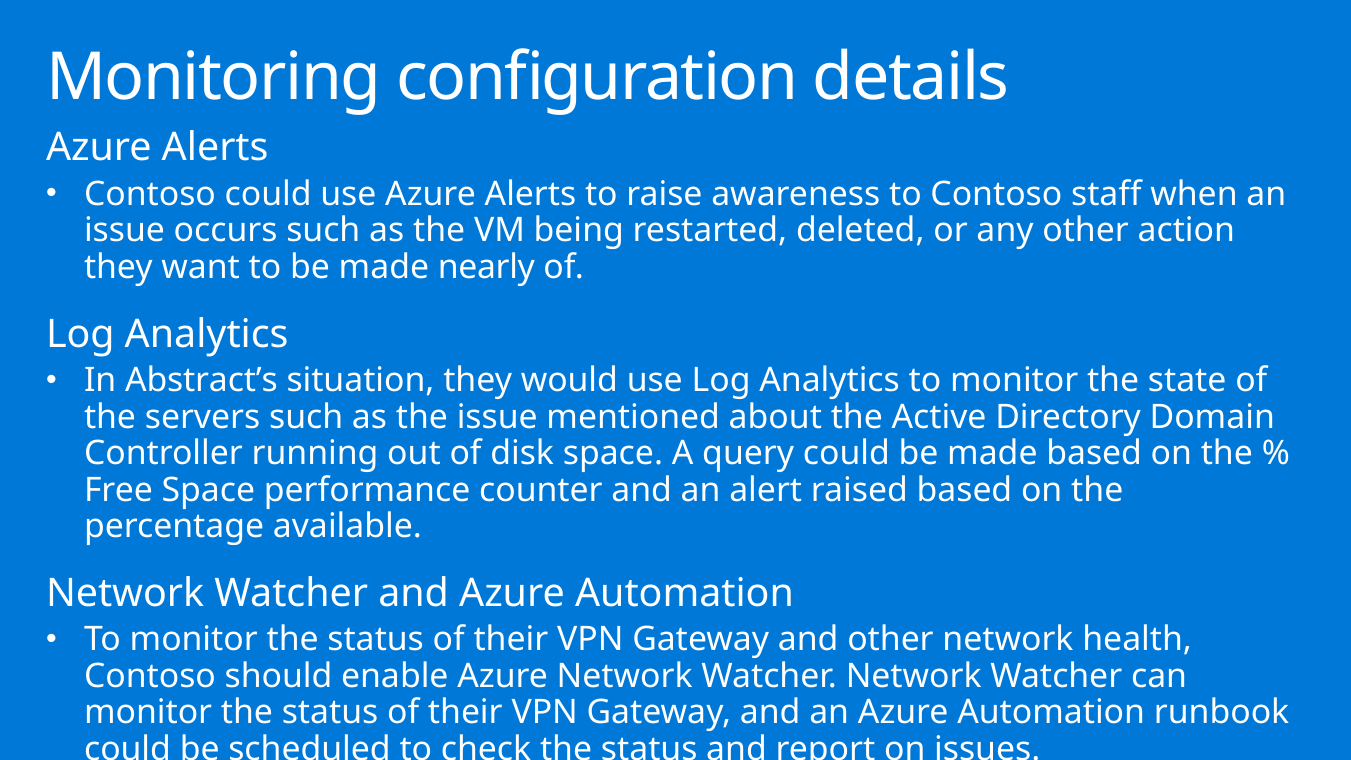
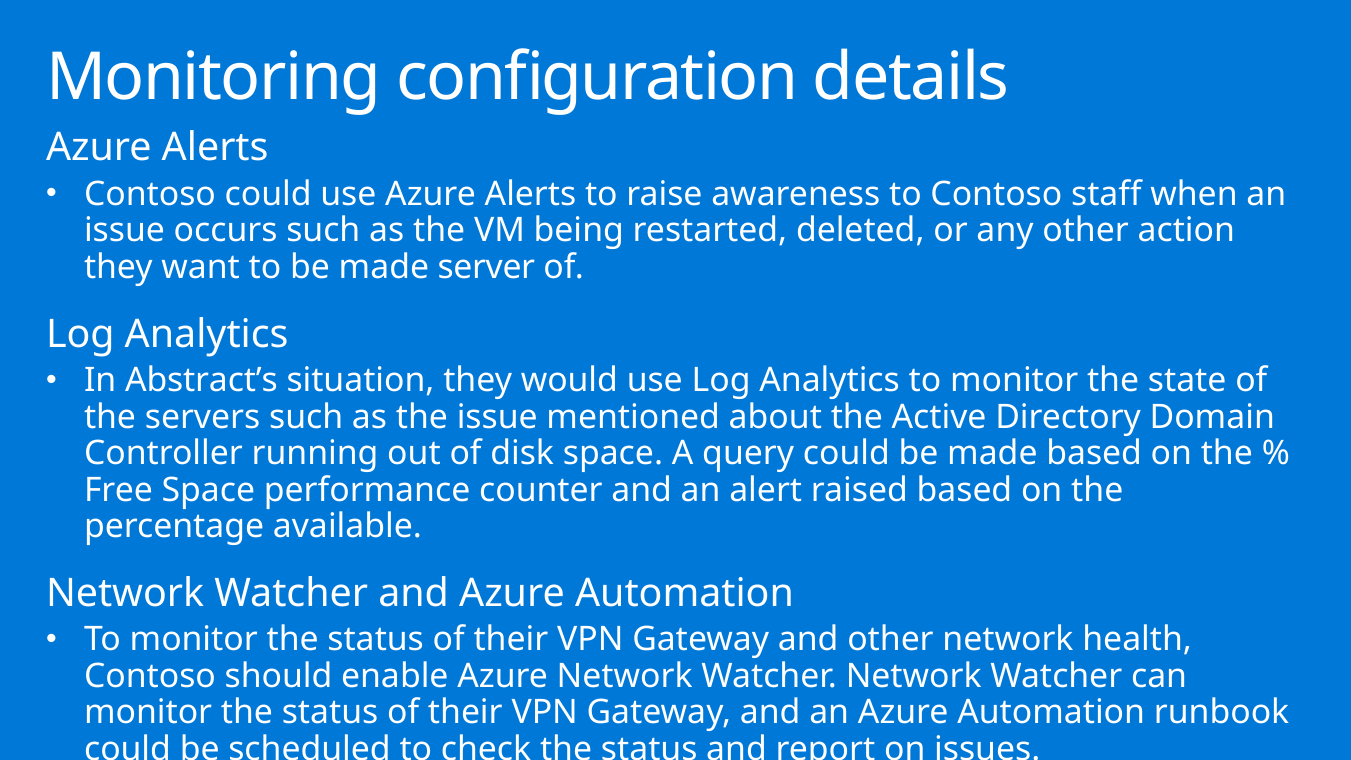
nearly: nearly -> server
